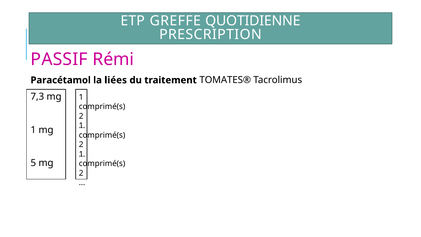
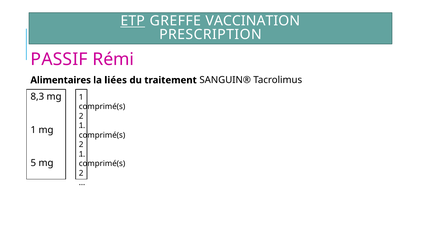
ETP underline: none -> present
QUOTIDIENNE: QUOTIDIENNE -> VACCINATION
Paracétamol: Paracétamol -> Alimentaires
TOMATES®: TOMATES® -> SANGUIN®
7,3: 7,3 -> 8,3
